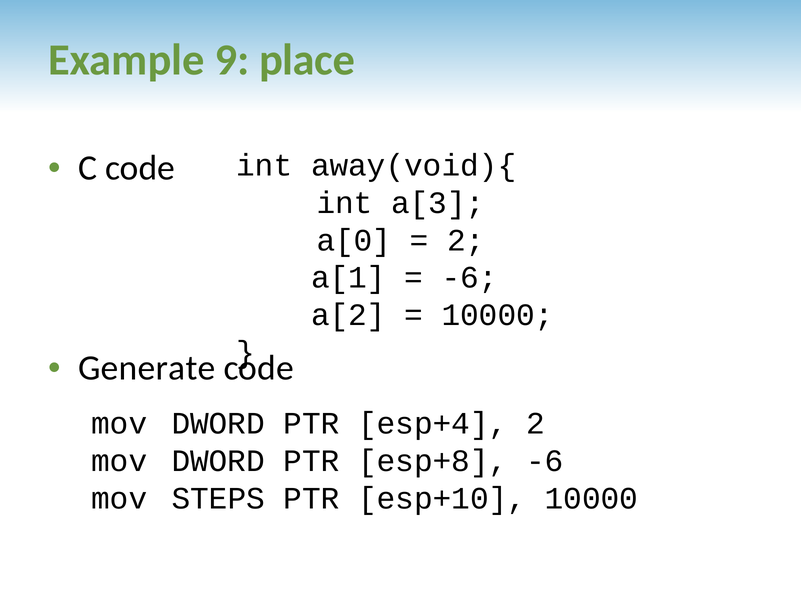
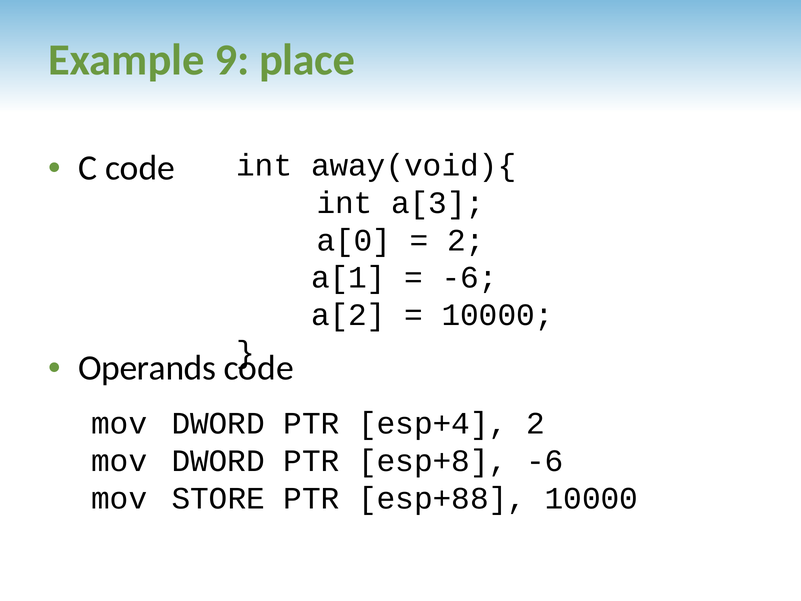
Generate: Generate -> Operands
STEPS: STEPS -> STORE
esp+10: esp+10 -> esp+88
